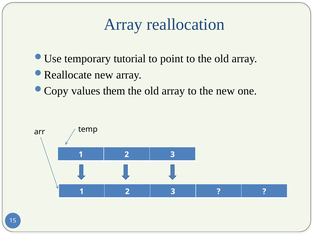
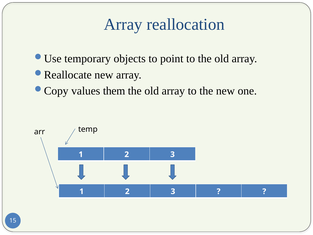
tutorial: tutorial -> objects
